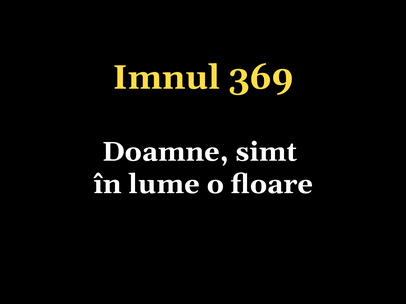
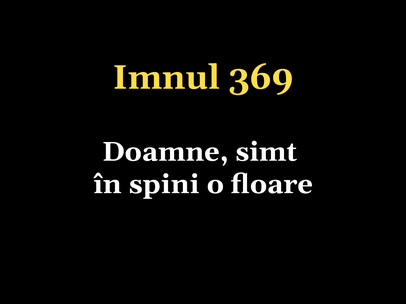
lume: lume -> spini
